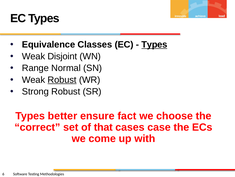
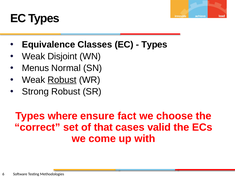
Types at (154, 44) underline: present -> none
Range: Range -> Menus
better: better -> where
case: case -> valid
